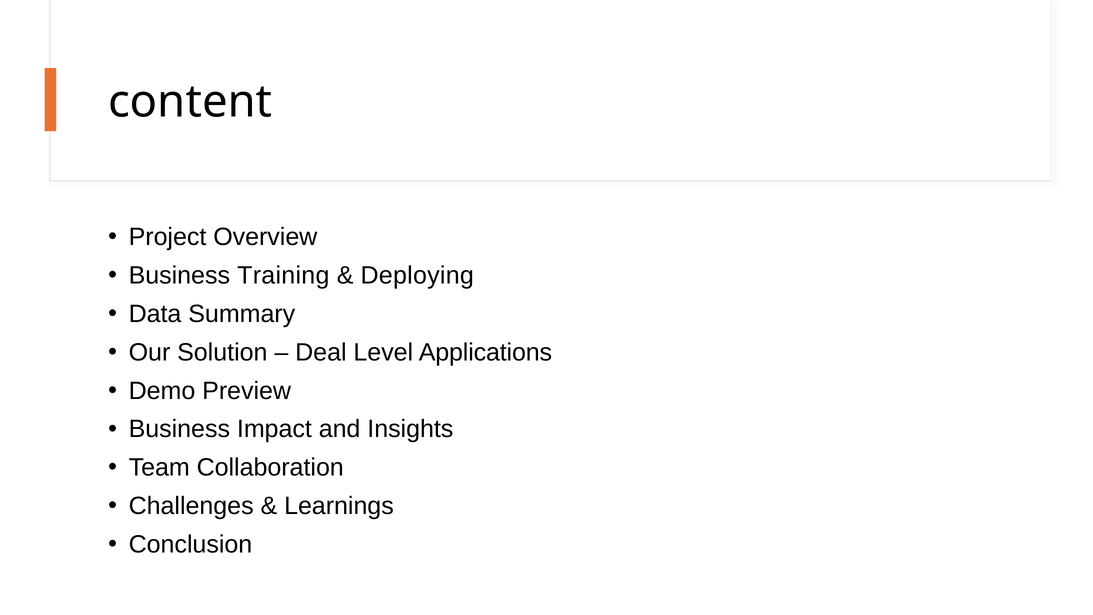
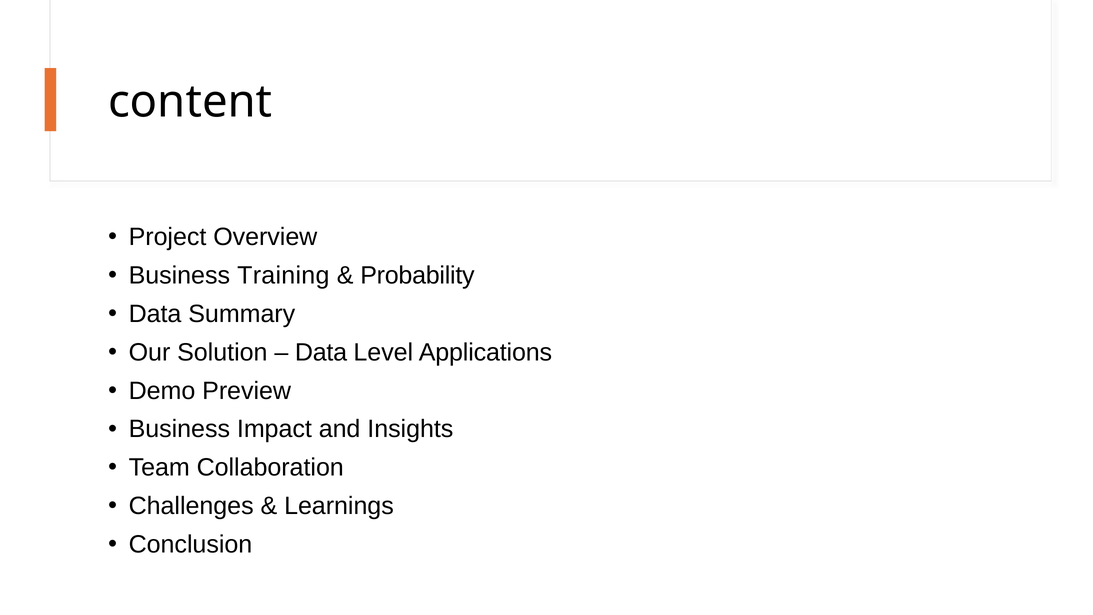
Deploying: Deploying -> Probability
Deal at (321, 352): Deal -> Data
